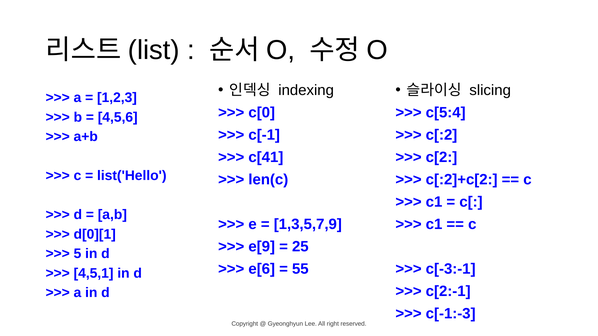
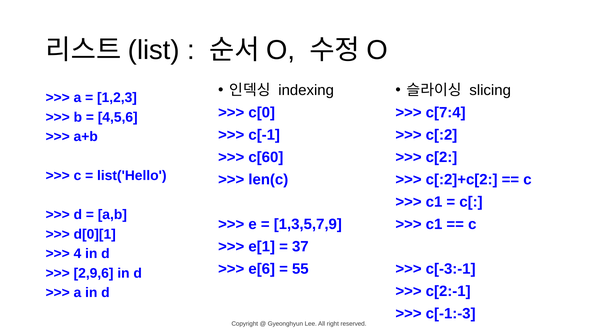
c[5:4: c[5:4 -> c[7:4
c[41: c[41 -> c[60
e[9: e[9 -> e[1
25: 25 -> 37
5: 5 -> 4
4,5,1: 4,5,1 -> 2,9,6
